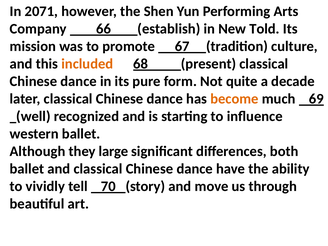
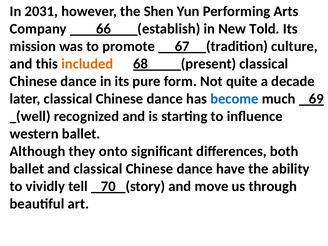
2071: 2071 -> 2031
become colour: orange -> blue
large: large -> onto
